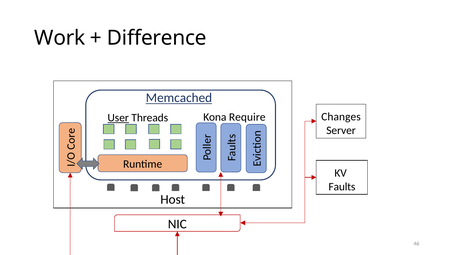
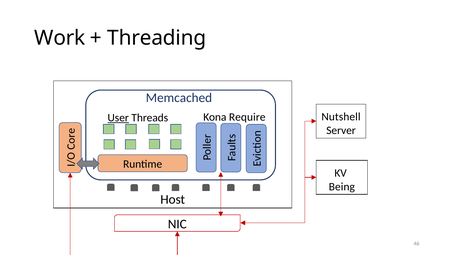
Difference: Difference -> Threading
Memcached underline: present -> none
Changes: Changes -> Nutshell
Faults: Faults -> Being
